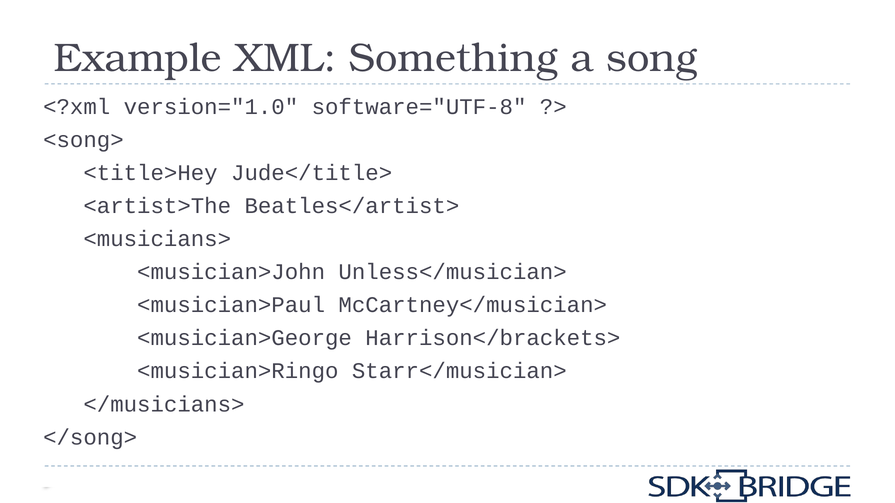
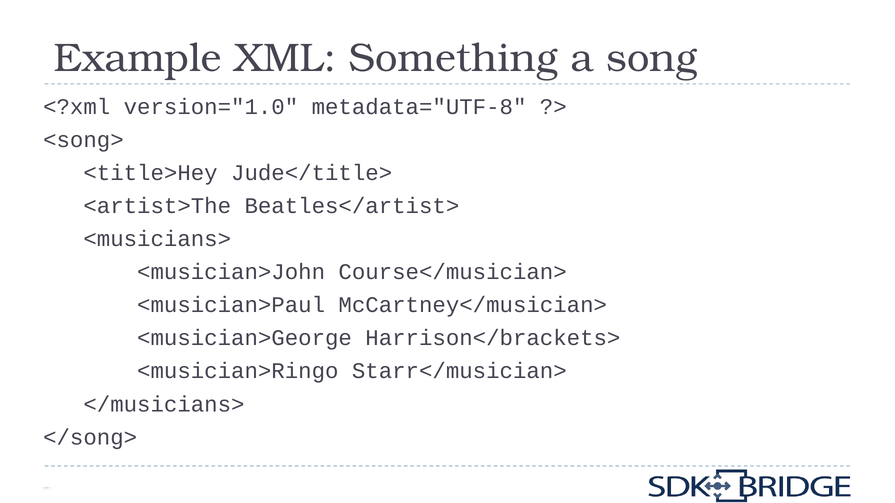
software="UTF-8: software="UTF-8 -> metadata="UTF-8
Unless</musician>: Unless</musician> -> Course</musician>
